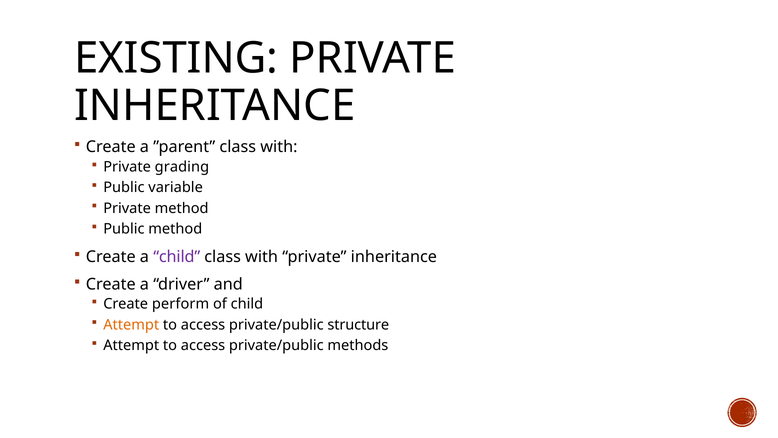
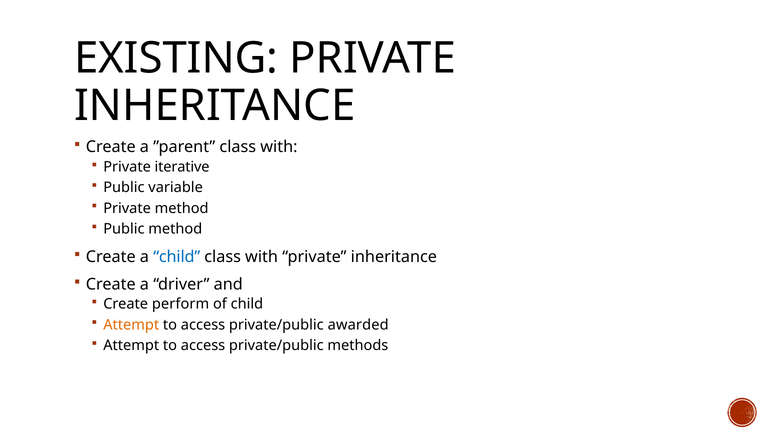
grading: grading -> iterative
child at (177, 257) colour: purple -> blue
structure: structure -> awarded
